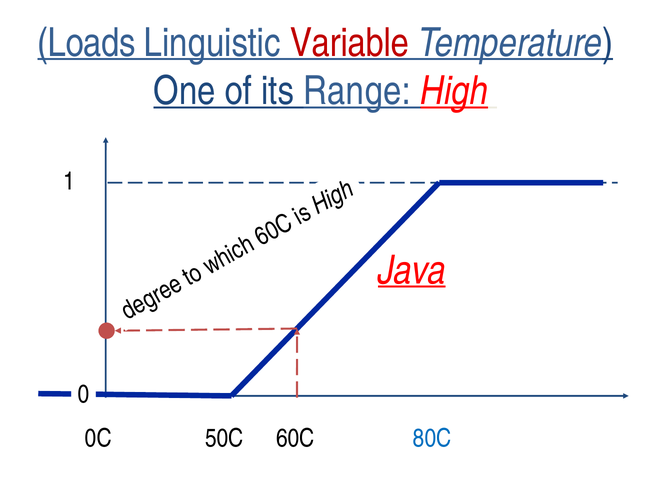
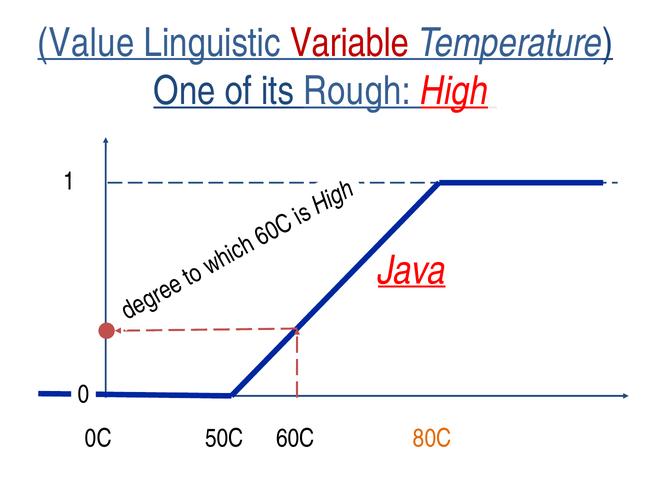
Loads: Loads -> Value
Range: Range -> Rough
80C colour: blue -> orange
